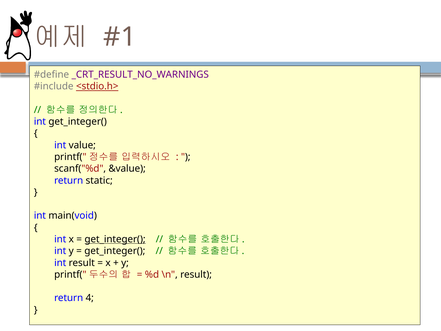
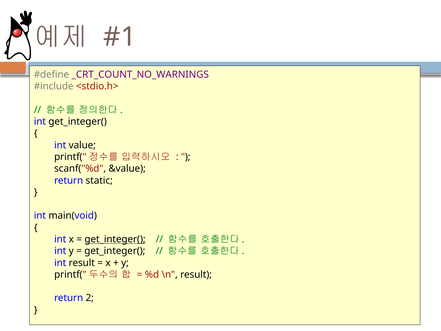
_CRT_RESULT_NO_WARNINGS: _CRT_RESULT_NO_WARNINGS -> _CRT_COUNT_NO_WARNINGS
<stdio.h> underline: present -> none
4: 4 -> 2
